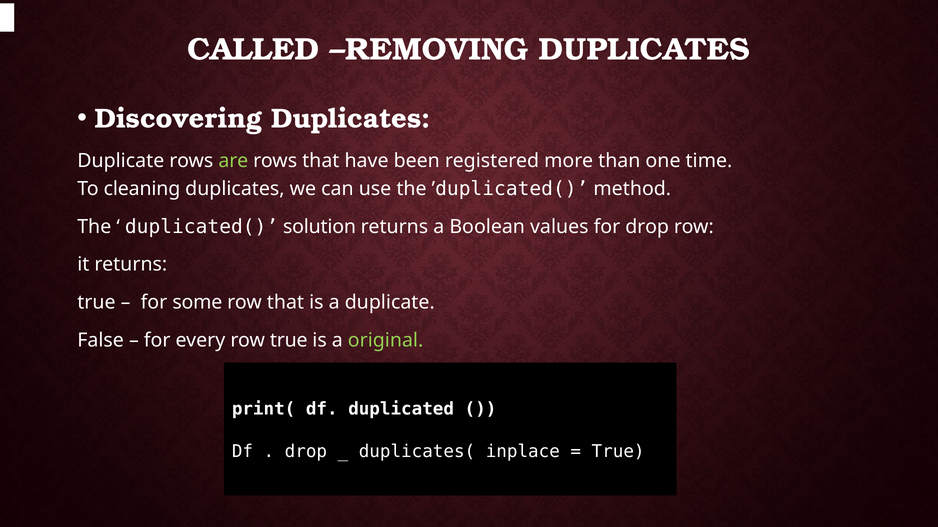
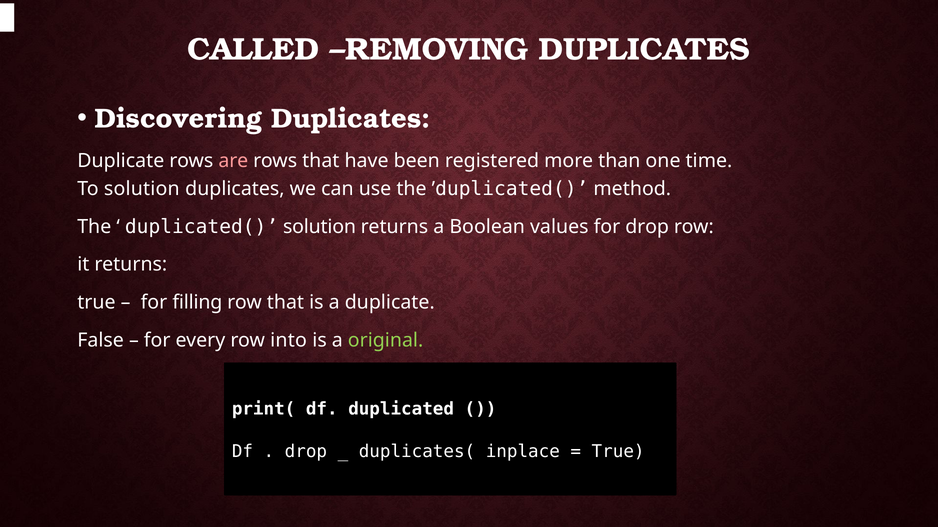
are colour: light green -> pink
To cleaning: cleaning -> solution
some: some -> filling
row true: true -> into
